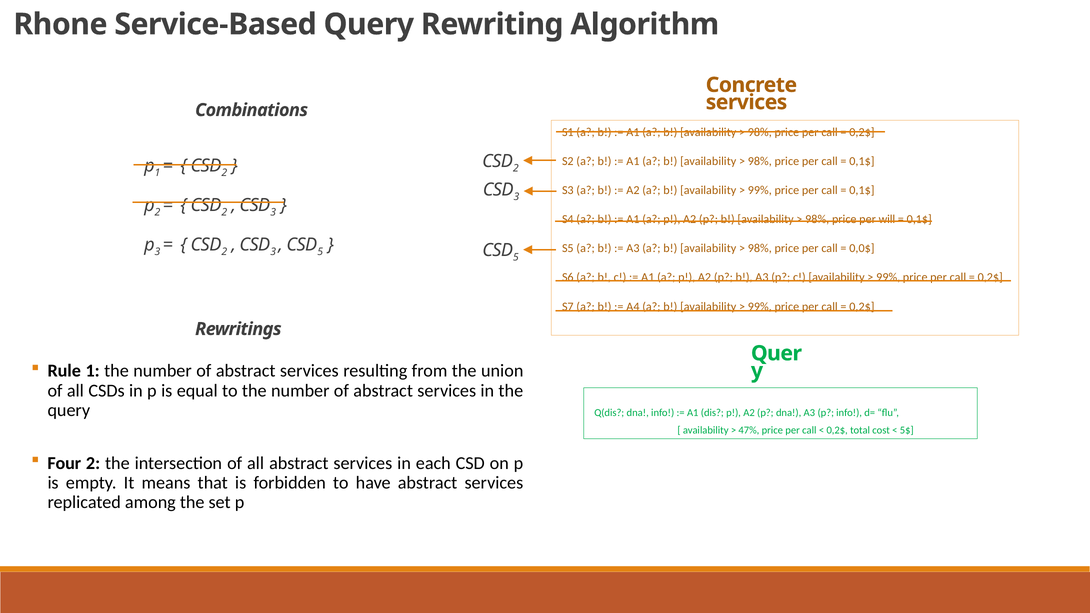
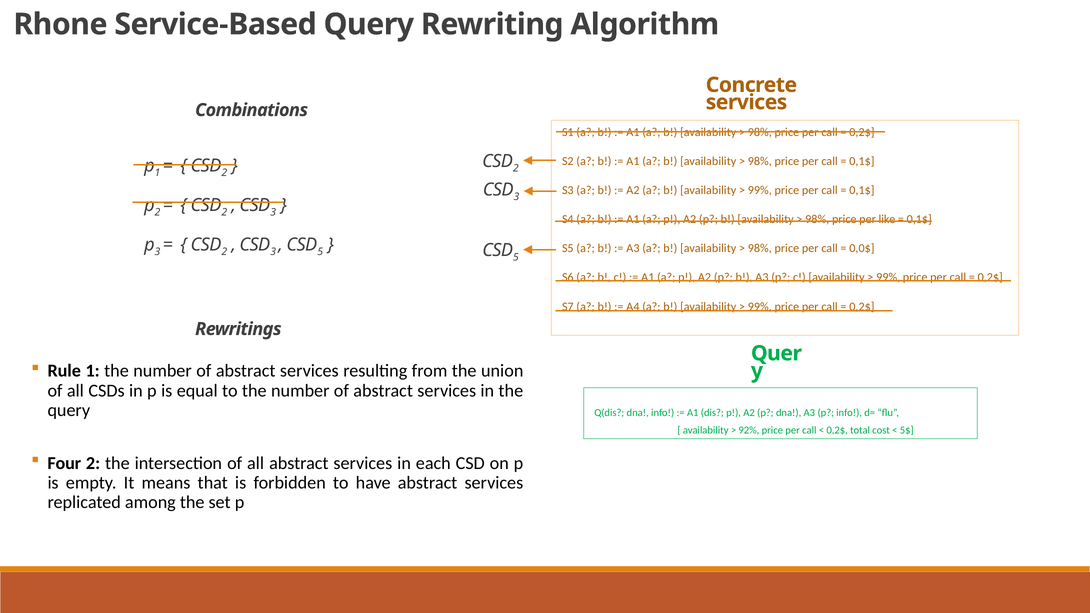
will: will -> like
47%: 47% -> 92%
